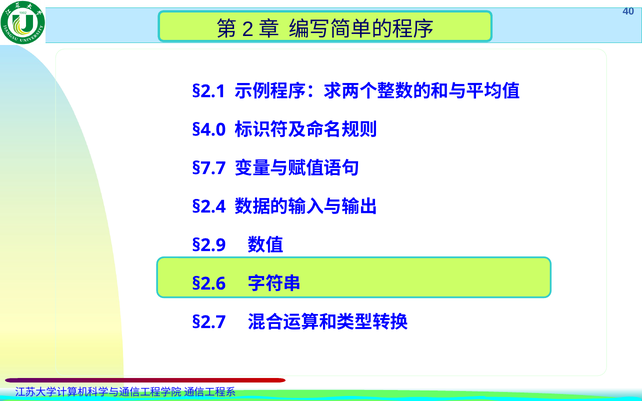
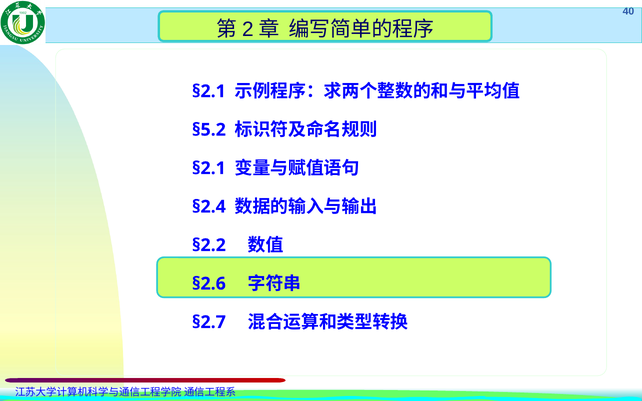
§4.0: §4.0 -> §5.2
§7.7 at (209, 168): §7.7 -> §2.1
§2.9: §2.9 -> §2.2
